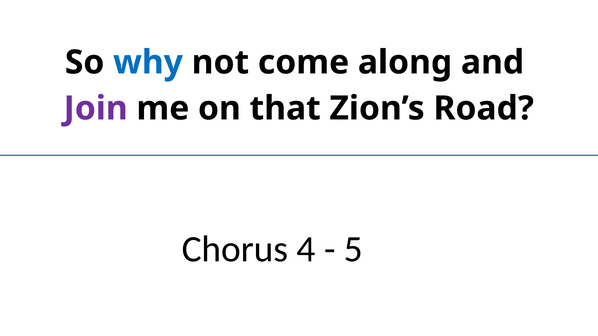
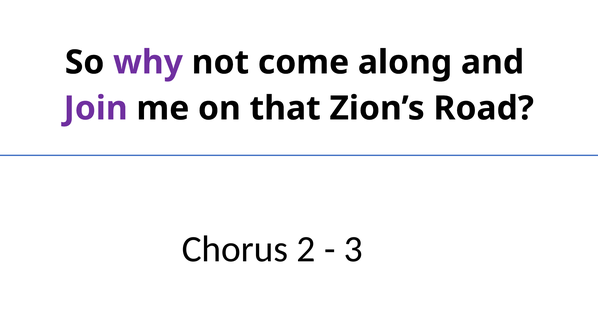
why colour: blue -> purple
4: 4 -> 2
5: 5 -> 3
